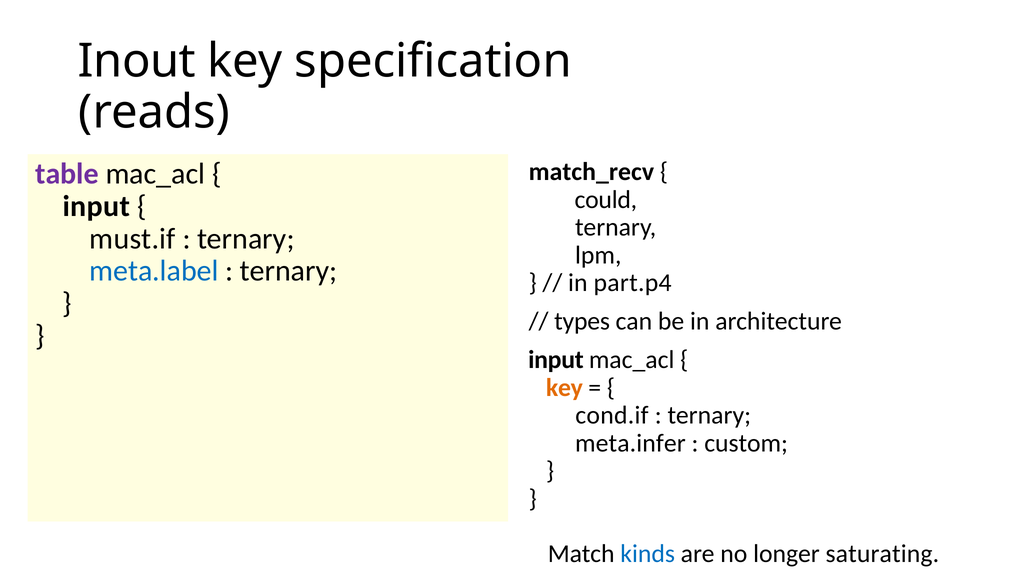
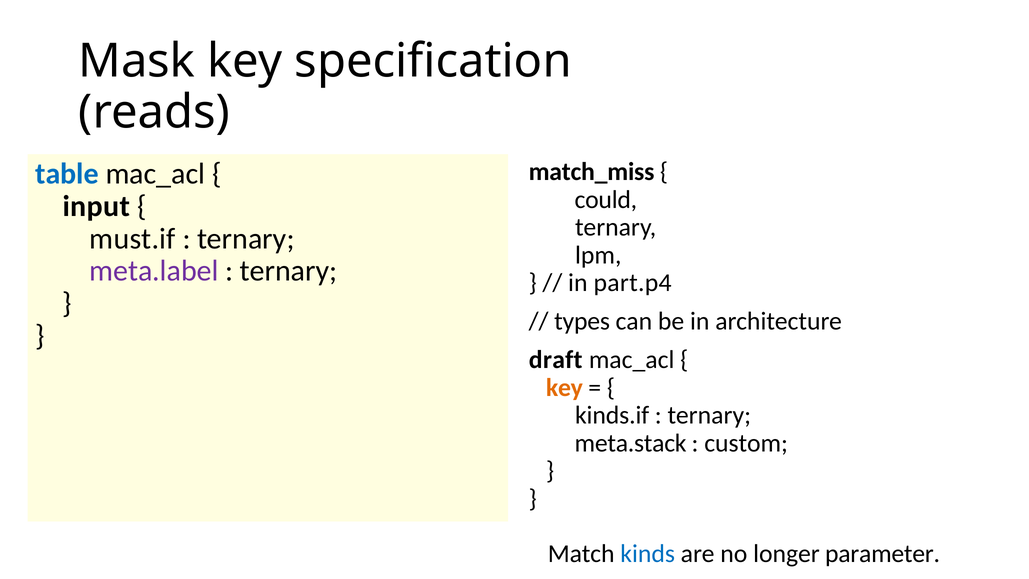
Inout: Inout -> Mask
match_recv: match_recv -> match_miss
table colour: purple -> blue
meta.label colour: blue -> purple
input at (556, 360): input -> draft
cond.if: cond.if -> kinds.if
meta.infer: meta.infer -> meta.stack
saturating: saturating -> parameter
